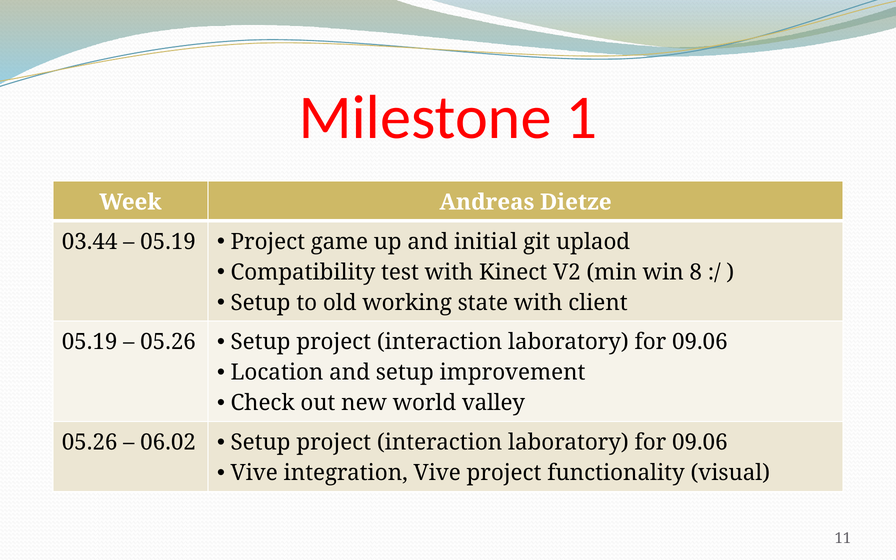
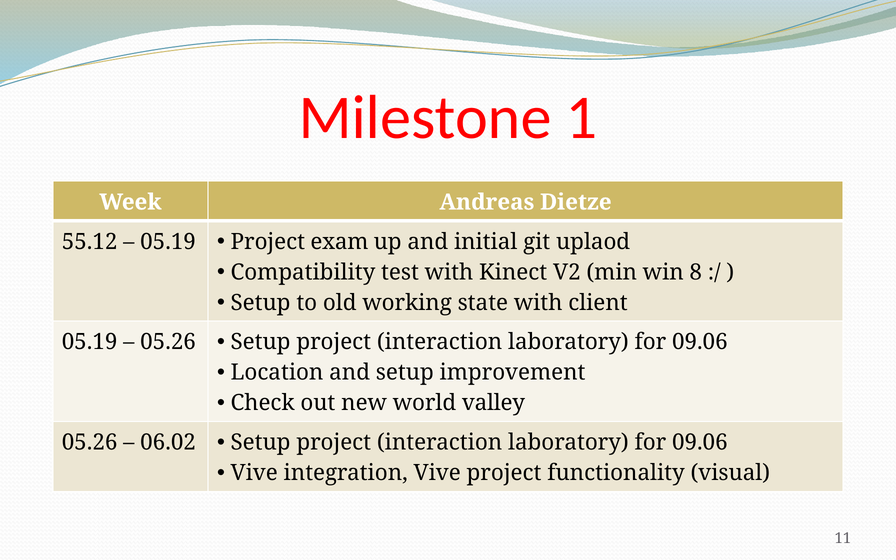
03.44: 03.44 -> 55.12
game: game -> exam
